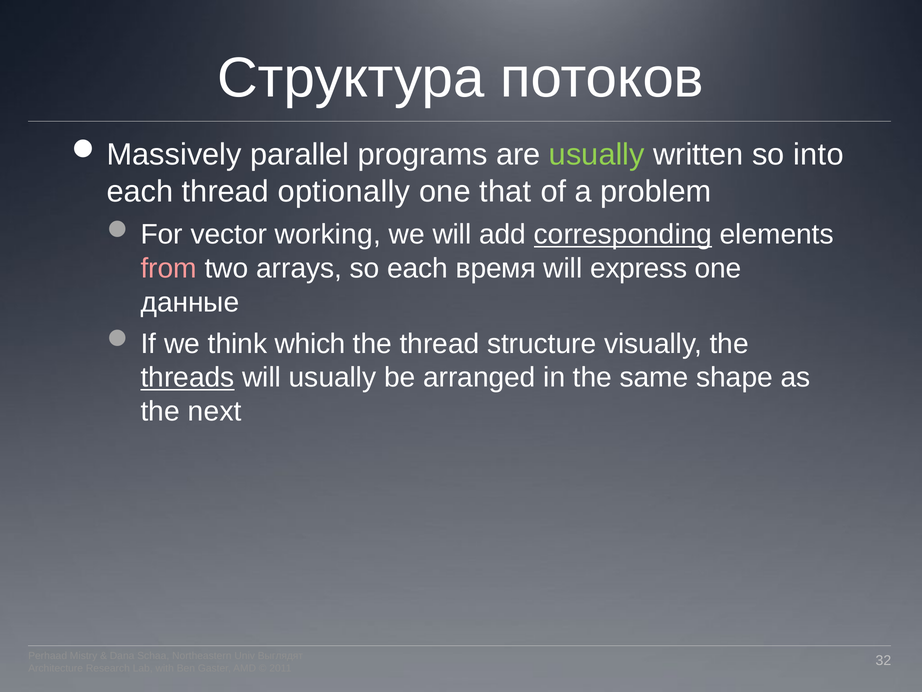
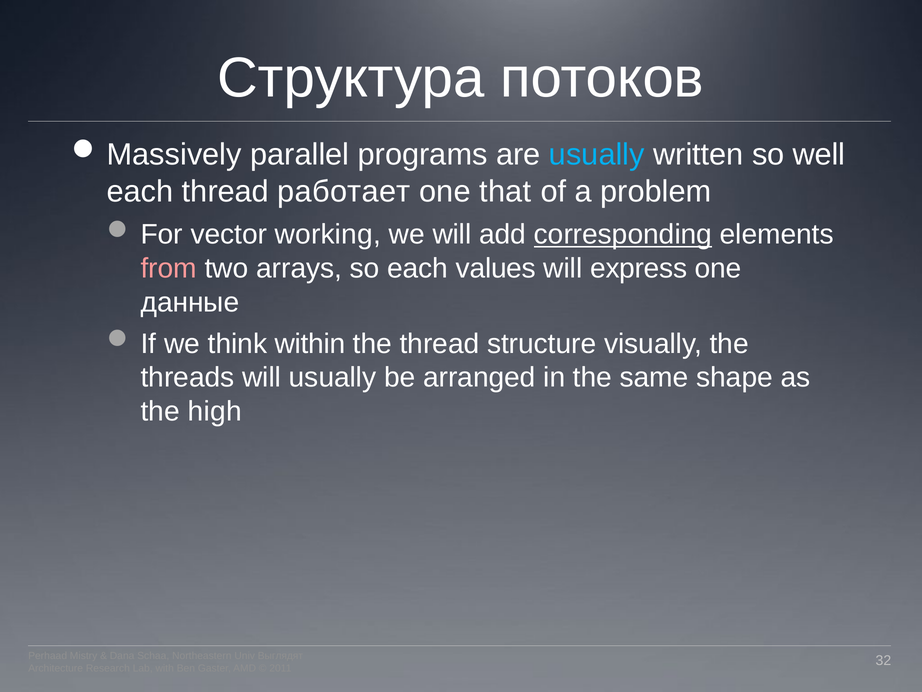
usually at (597, 155) colour: light green -> light blue
into: into -> well
optionally: optionally -> работает
время: время -> values
which: which -> within
threads underline: present -> none
next: next -> high
